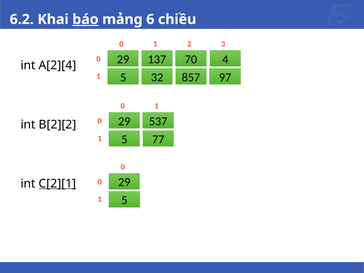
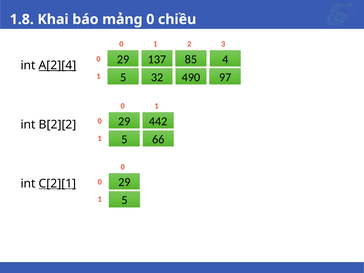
6.2: 6.2 -> 1.8
báo underline: present -> none
mảng 6: 6 -> 0
70: 70 -> 85
A[2][4 underline: none -> present
857: 857 -> 490
537: 537 -> 442
77: 77 -> 66
